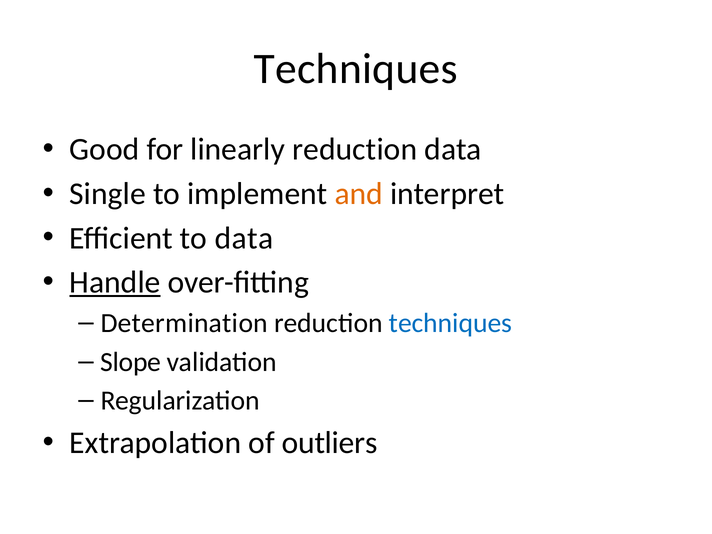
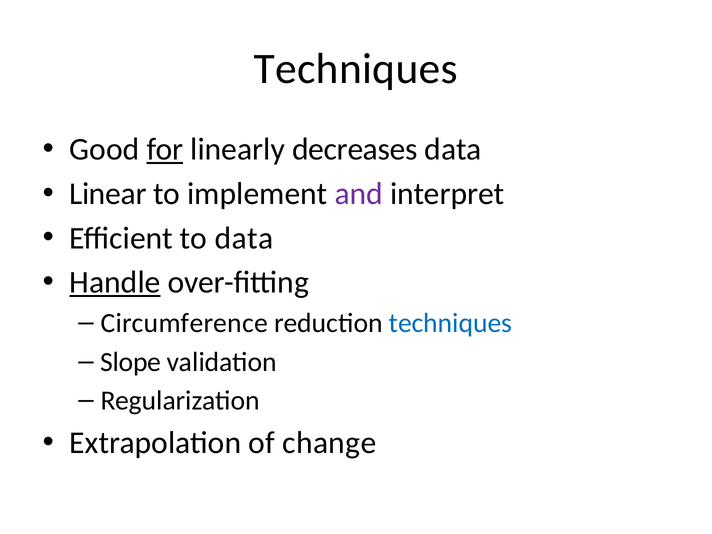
for underline: none -> present
linearly reduction: reduction -> decreases
Single: Single -> Linear
and colour: orange -> purple
Determination: Determination -> Circumference
outliers: outliers -> change
